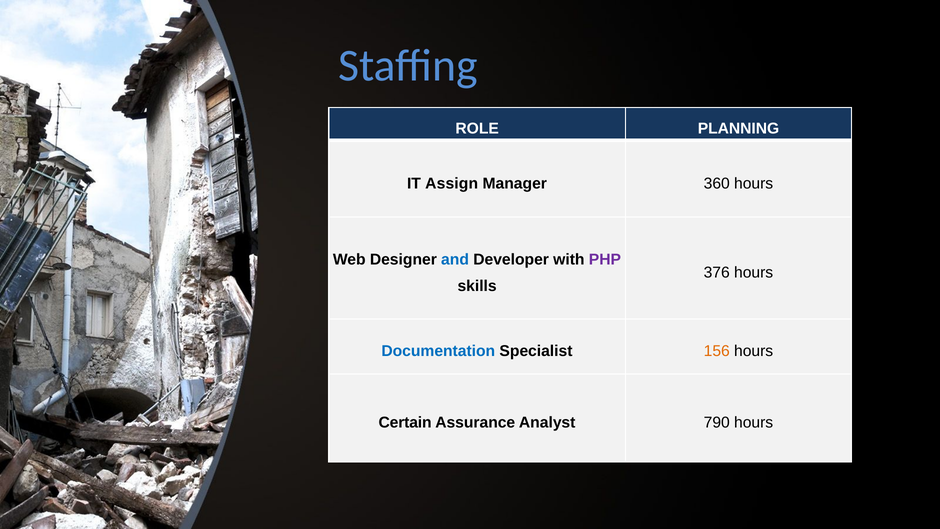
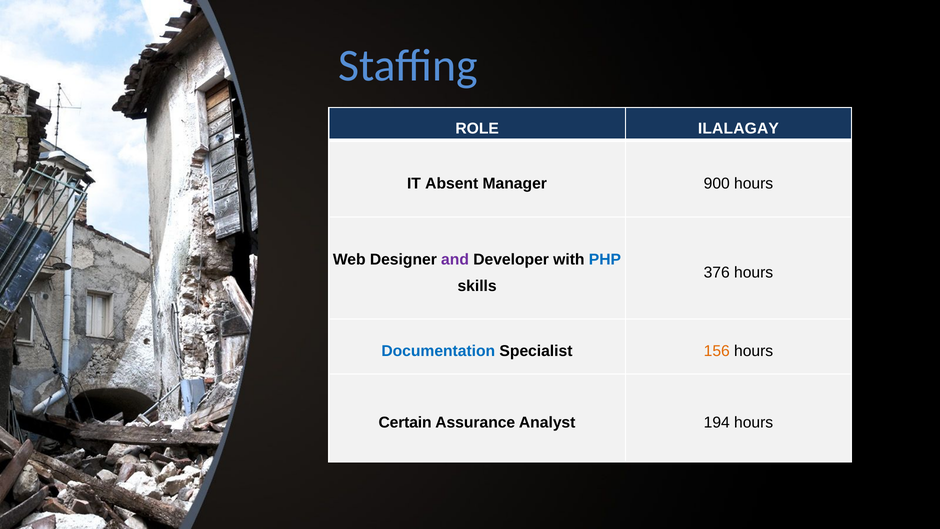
PLANNING: PLANNING -> ILALAGAY
Assign: Assign -> Absent
360: 360 -> 900
and colour: blue -> purple
PHP colour: purple -> blue
790: 790 -> 194
